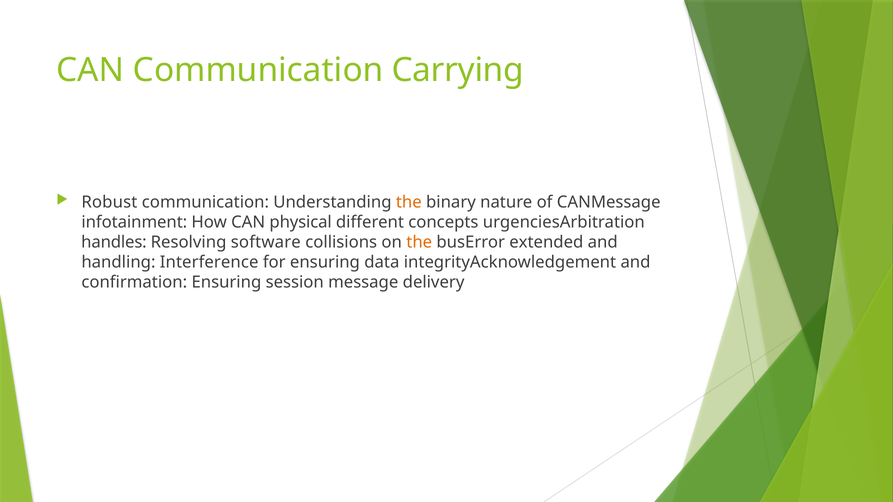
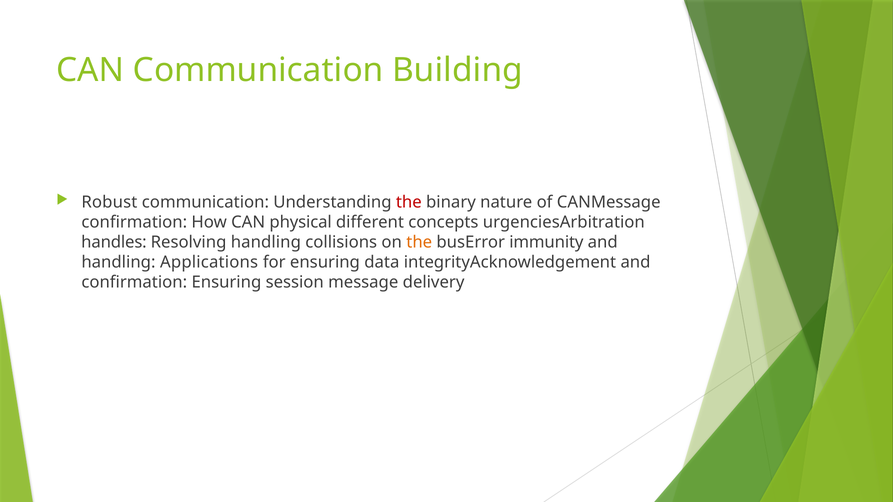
Carrying: Carrying -> Building
the at (409, 202) colour: orange -> red
infotainment at (134, 222): infotainment -> confirmation
Resolving software: software -> handling
extended: extended -> immunity
Interference: Interference -> Applications
